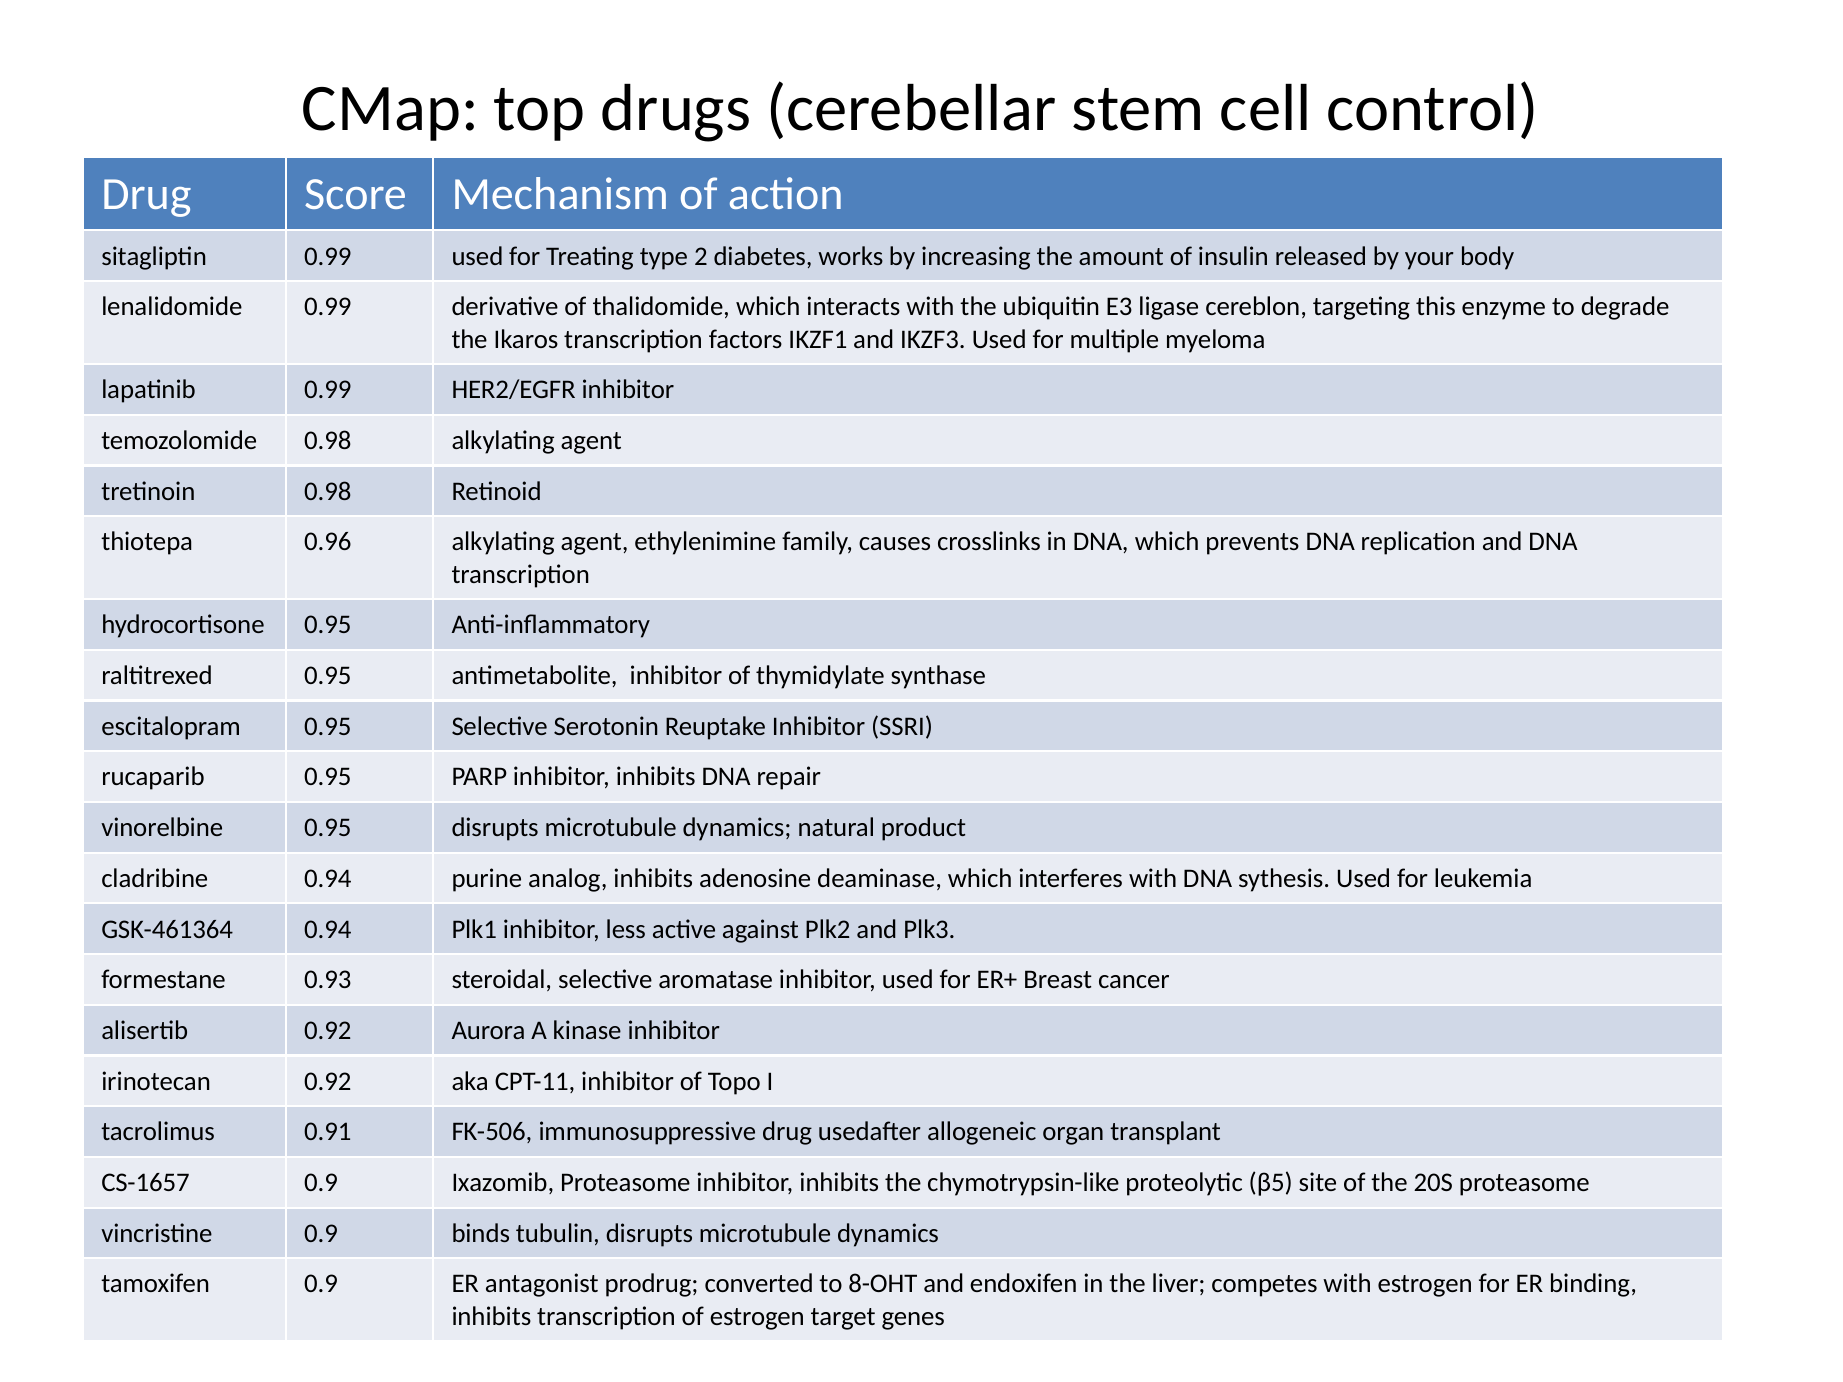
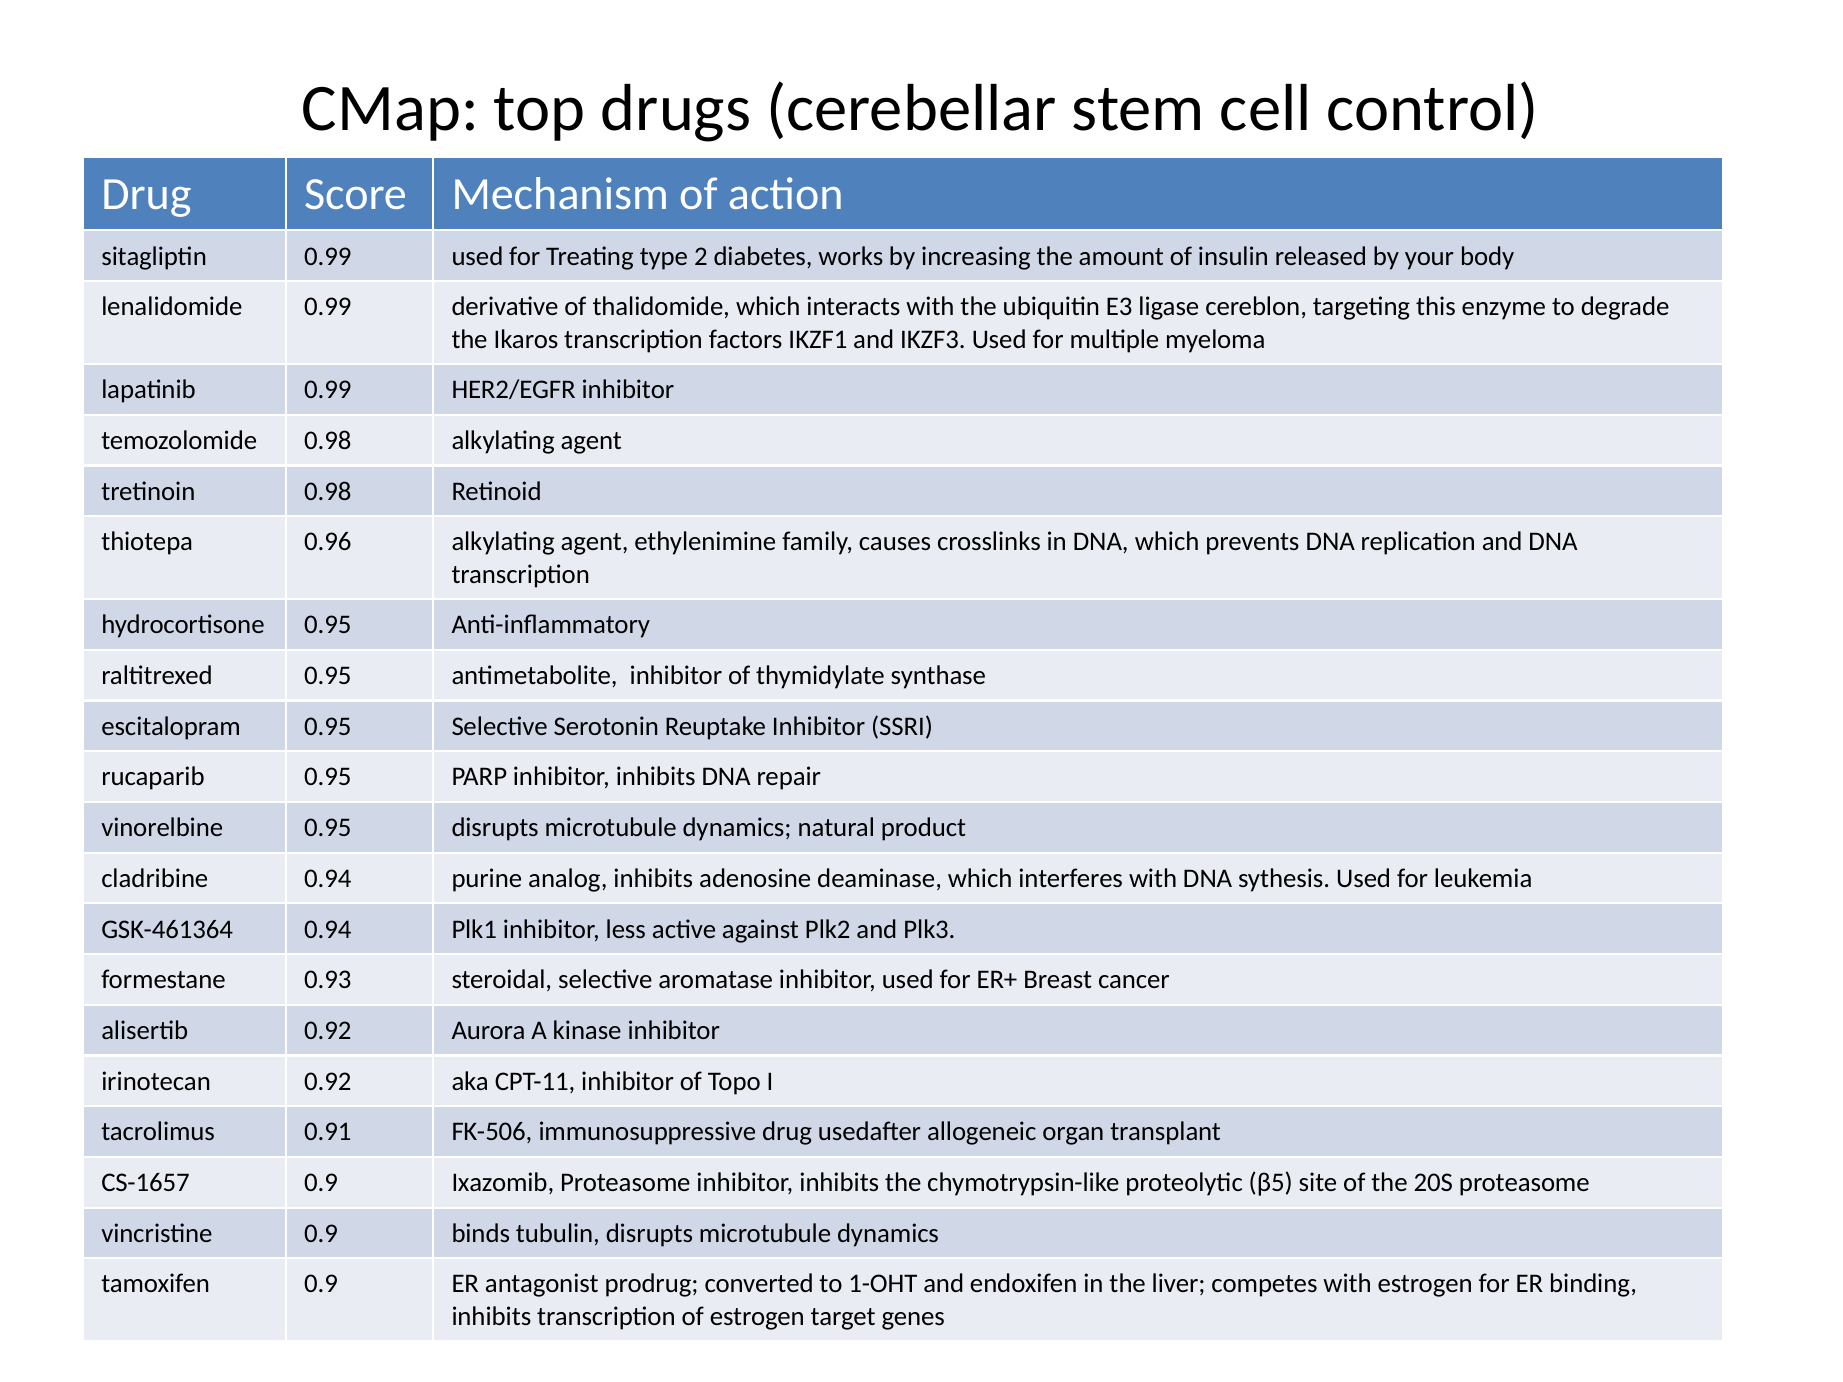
8-OHT: 8-OHT -> 1-OHT
